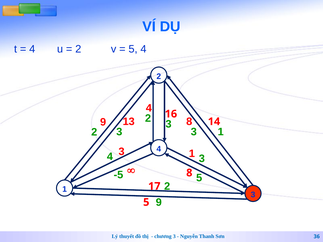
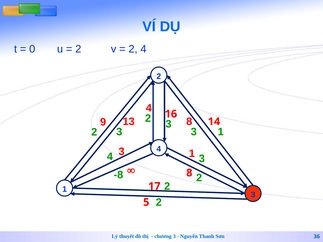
4 at (32, 49): 4 -> 0
5 at (133, 49): 5 -> 2
-5: -5 -> -8
8 5: 5 -> 2
5 9: 9 -> 2
